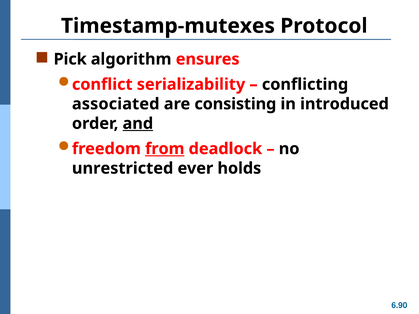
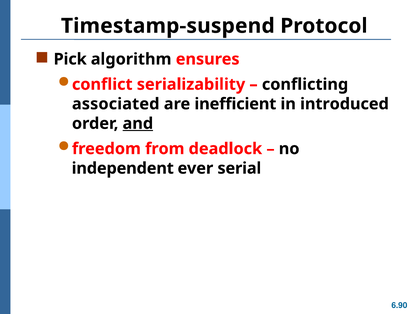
Timestamp-mutexes: Timestamp-mutexes -> Timestamp-suspend
consisting: consisting -> inefficient
from underline: present -> none
unrestricted: unrestricted -> independent
holds: holds -> serial
